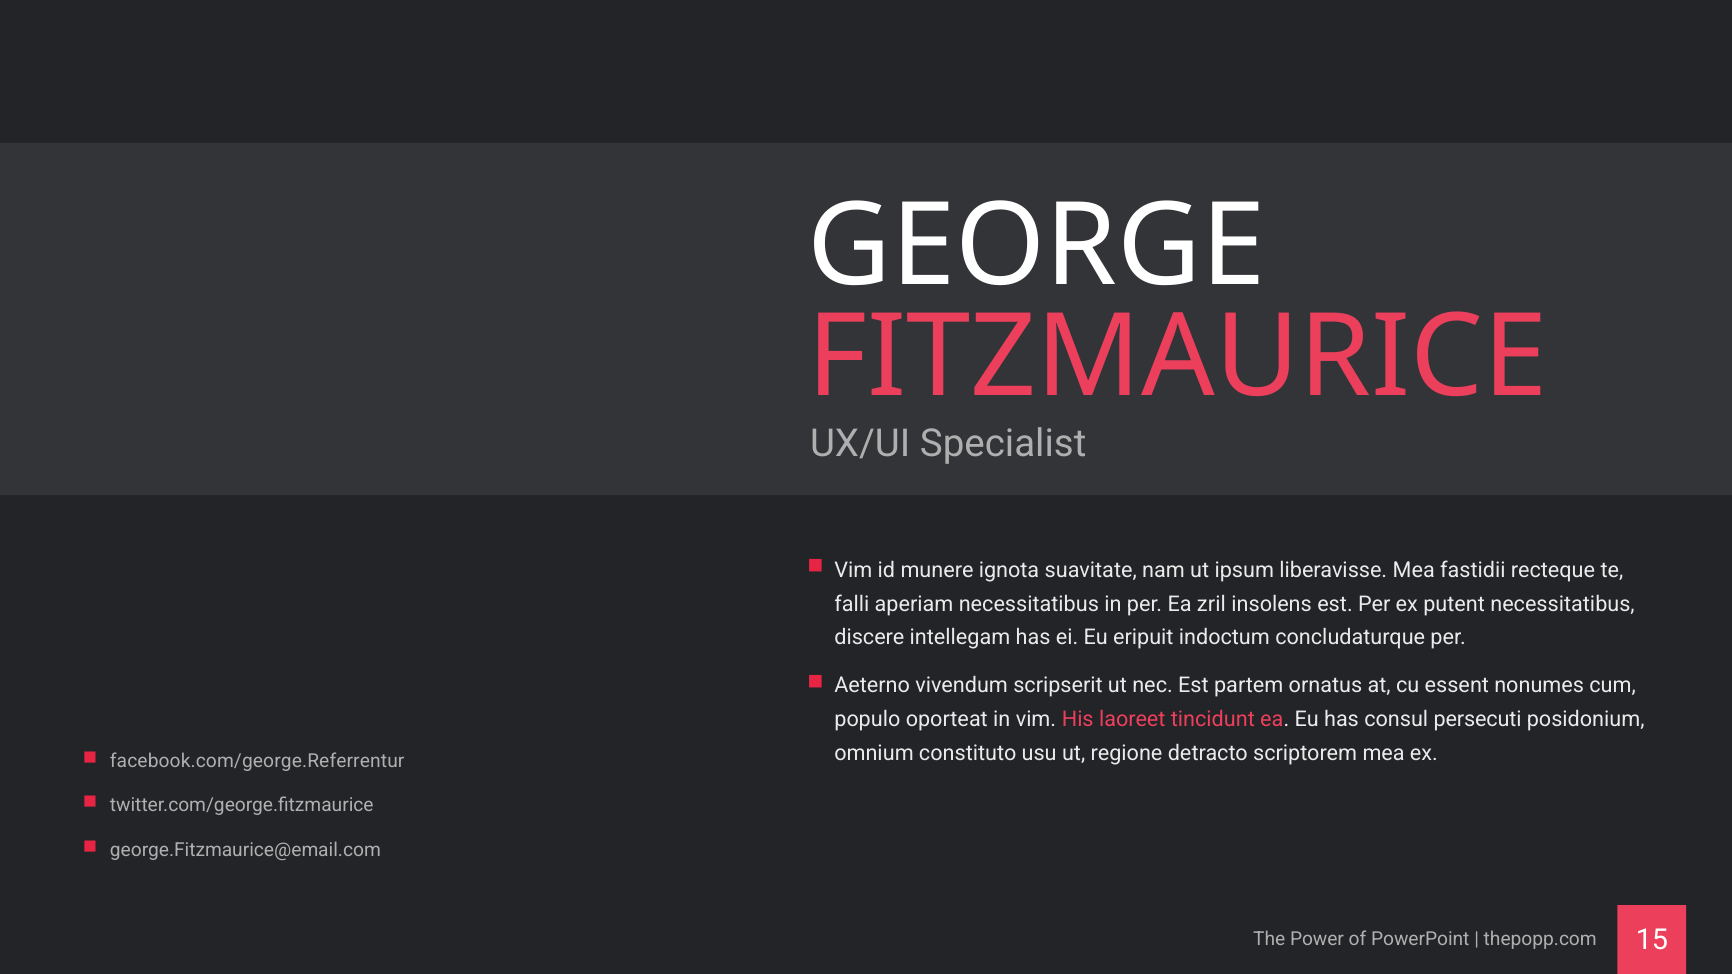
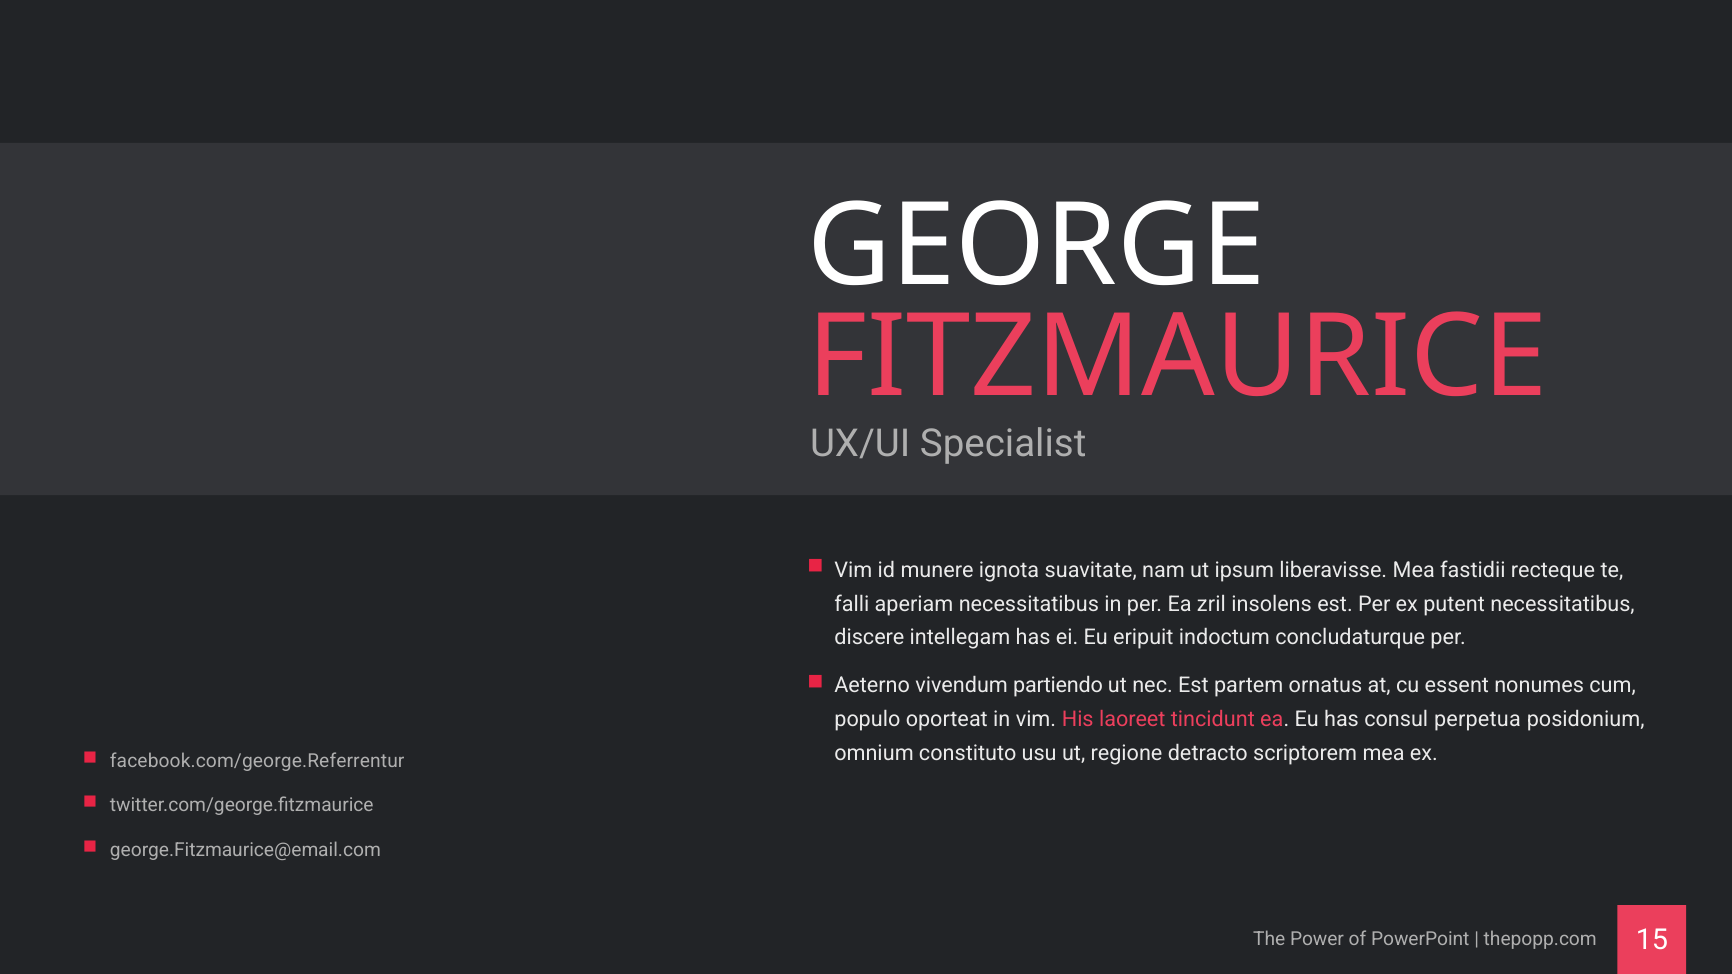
scripserit: scripserit -> partiendo
persecuti: persecuti -> perpetua
